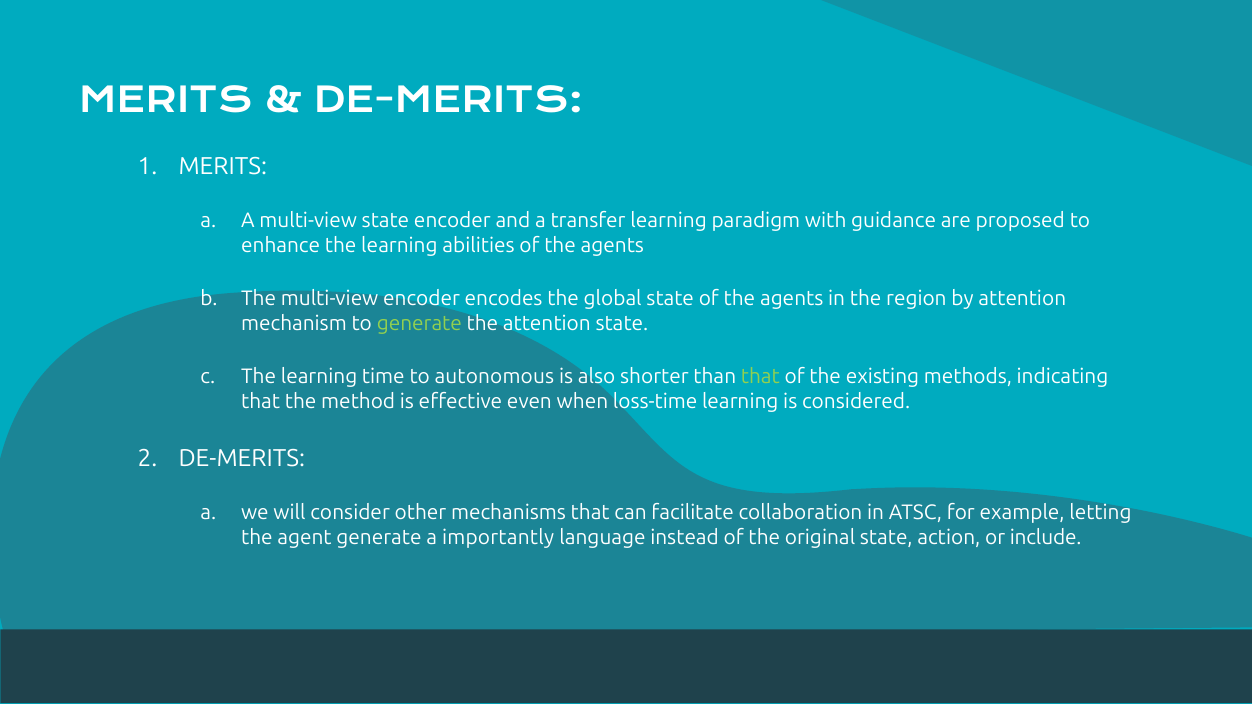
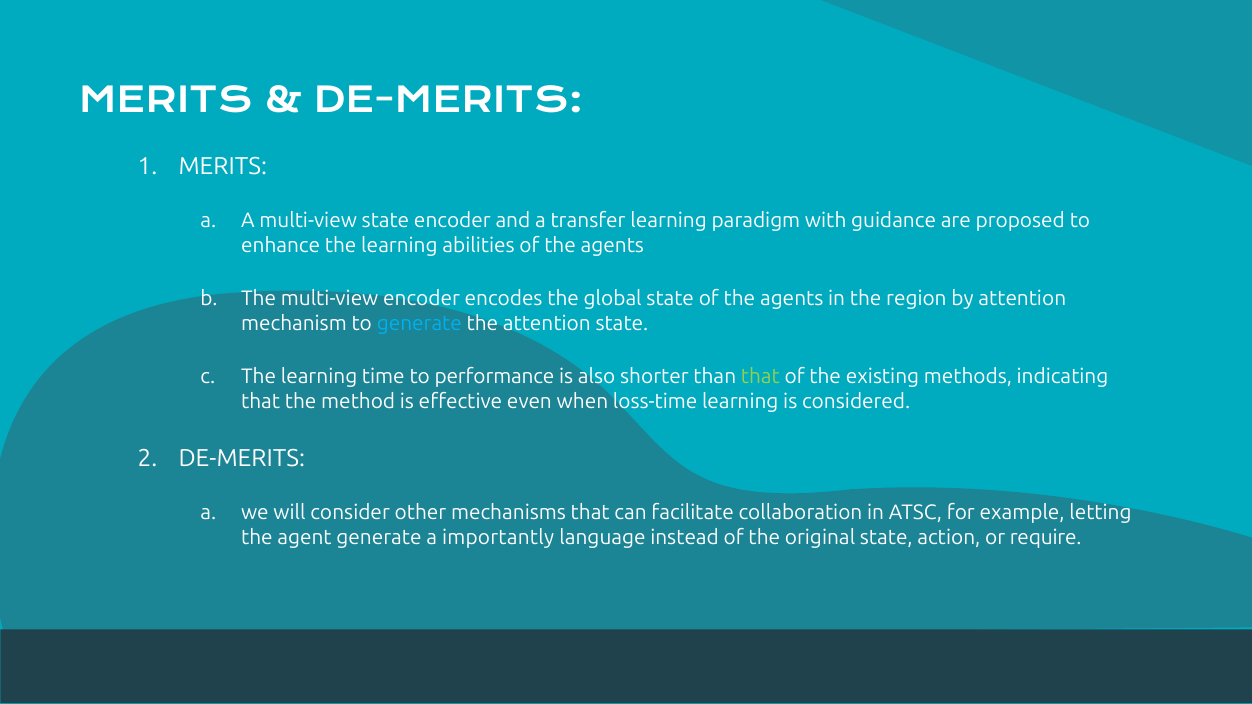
generate at (419, 324) colour: light green -> light blue
autonomous: autonomous -> performance
include: include -> require
